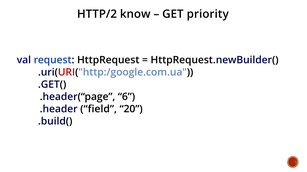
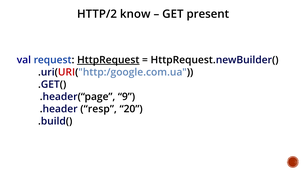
priority: priority -> present
HttpRequest underline: none -> present
6: 6 -> 9
field: field -> resp
